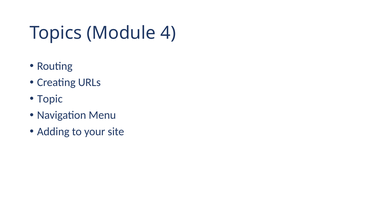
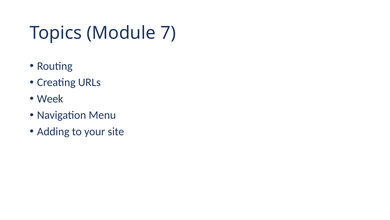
4: 4 -> 7
Topic: Topic -> Week
